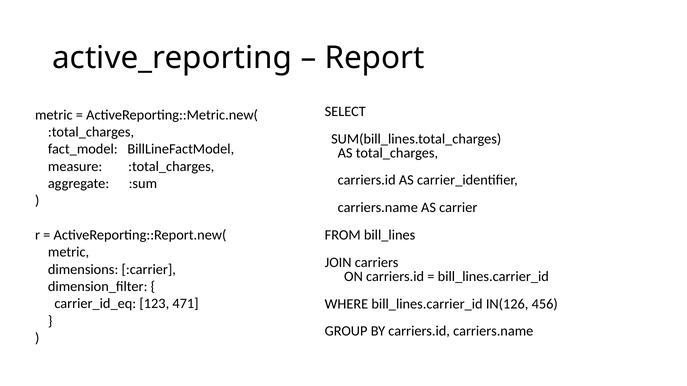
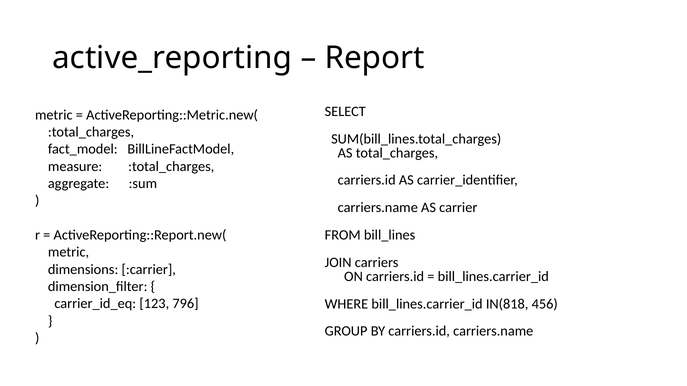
471: 471 -> 796
IN(126: IN(126 -> IN(818
